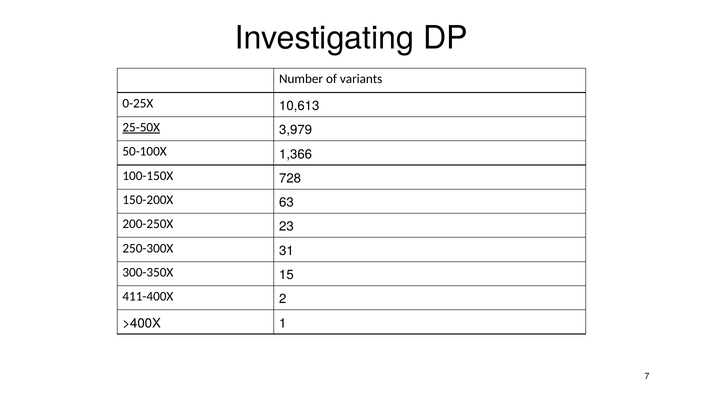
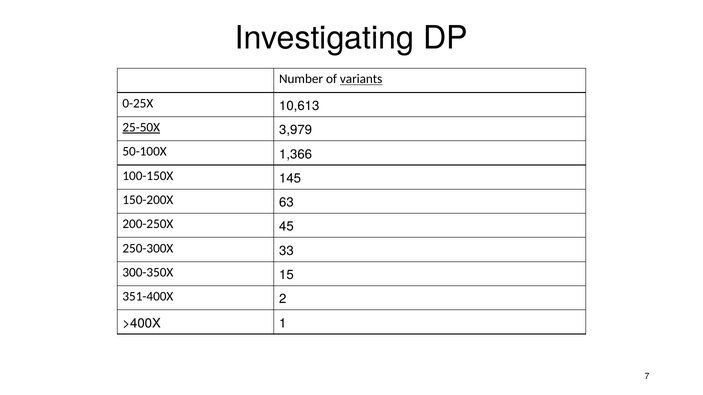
variants underline: none -> present
728: 728 -> 145
23: 23 -> 45
31: 31 -> 33
411-400X: 411-400X -> 351-400X
